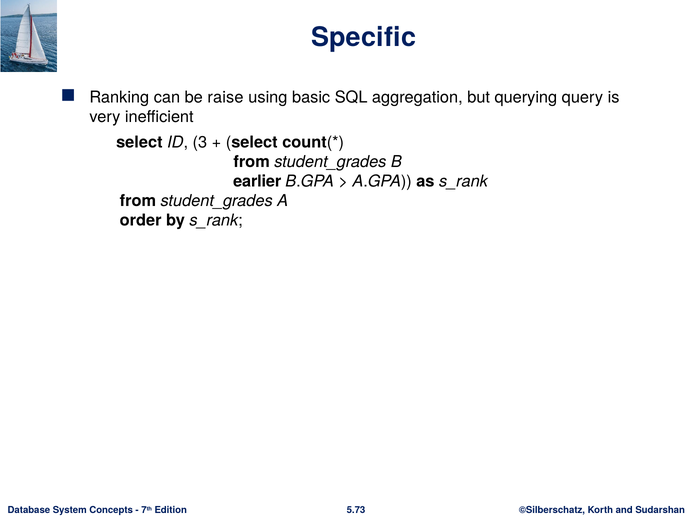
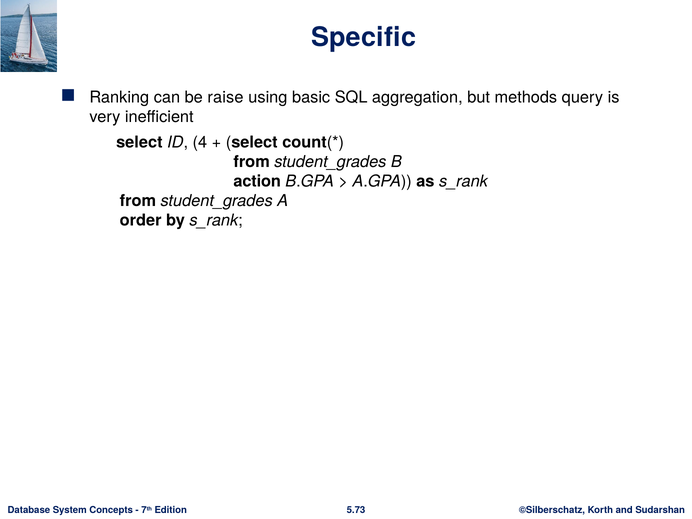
querying: querying -> methods
3: 3 -> 4
earlier: earlier -> action
